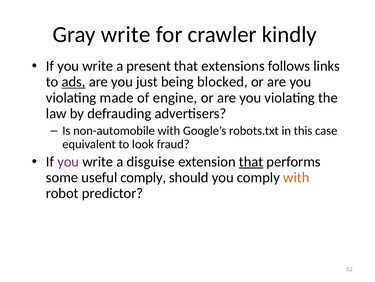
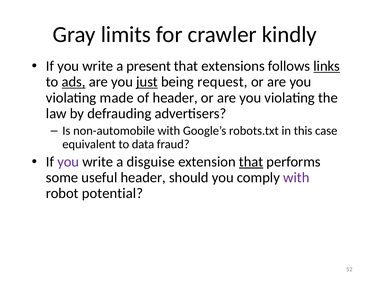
Gray write: write -> limits
links underline: none -> present
just underline: none -> present
blocked: blocked -> request
of engine: engine -> header
look: look -> data
useful comply: comply -> header
with at (296, 177) colour: orange -> purple
predictor: predictor -> potential
